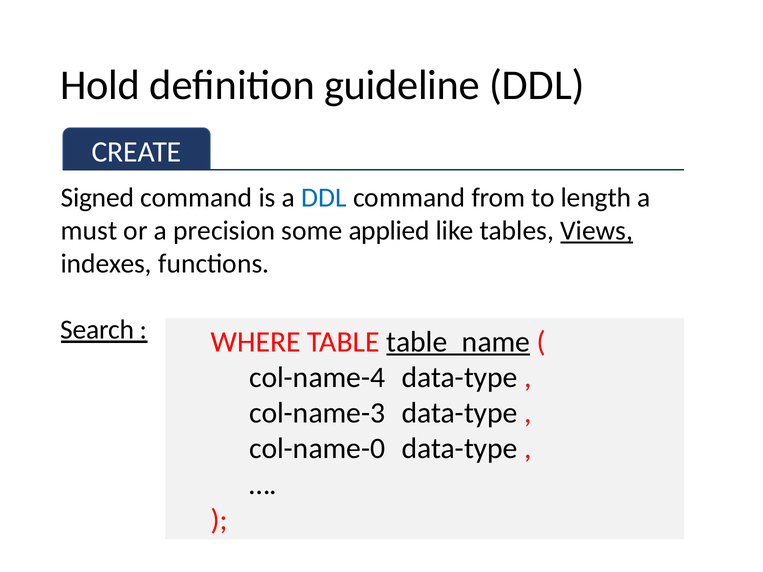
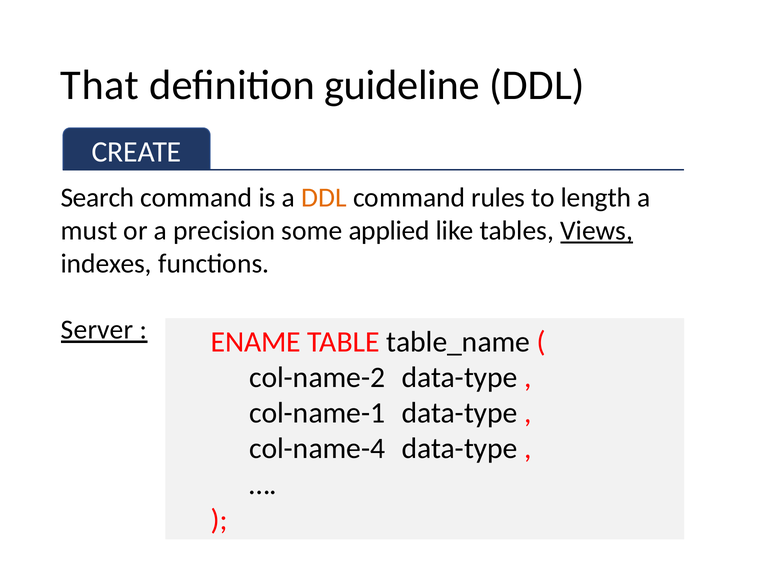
Hold: Hold -> That
Signed: Signed -> Search
DDL at (324, 198) colour: blue -> orange
from: from -> rules
Search: Search -> Server
WHERE: WHERE -> ENAME
table_name underline: present -> none
col-name-4: col-name-4 -> col-name-2
col-name-3: col-name-3 -> col-name-1
col-name-0: col-name-0 -> col-name-4
